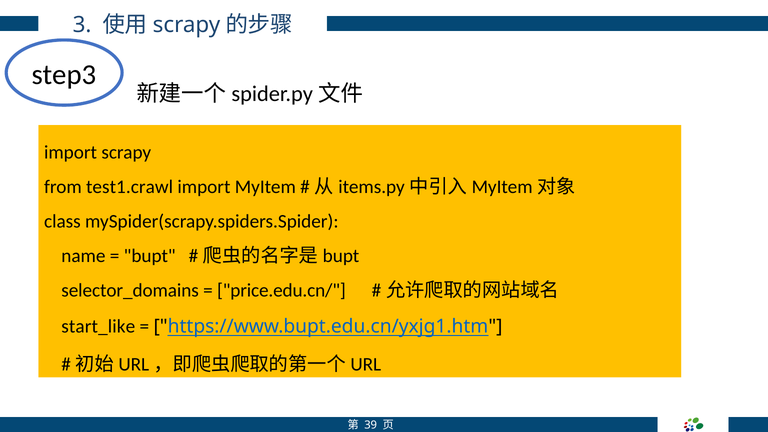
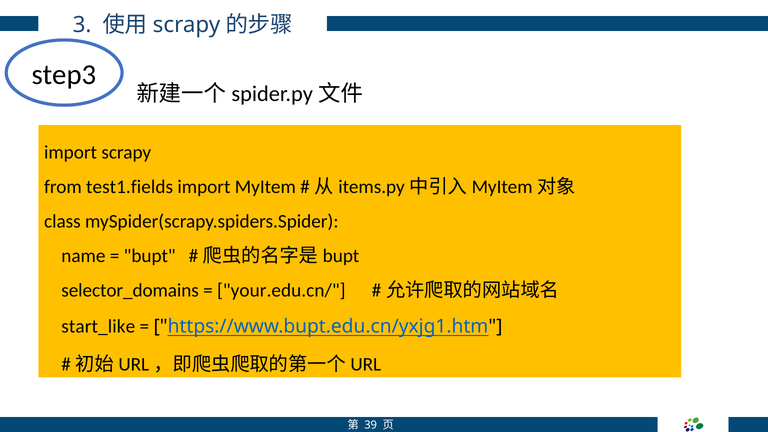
test1.crawl: test1.crawl -> test1.fields
price.edu.cn/: price.edu.cn/ -> your.edu.cn/
